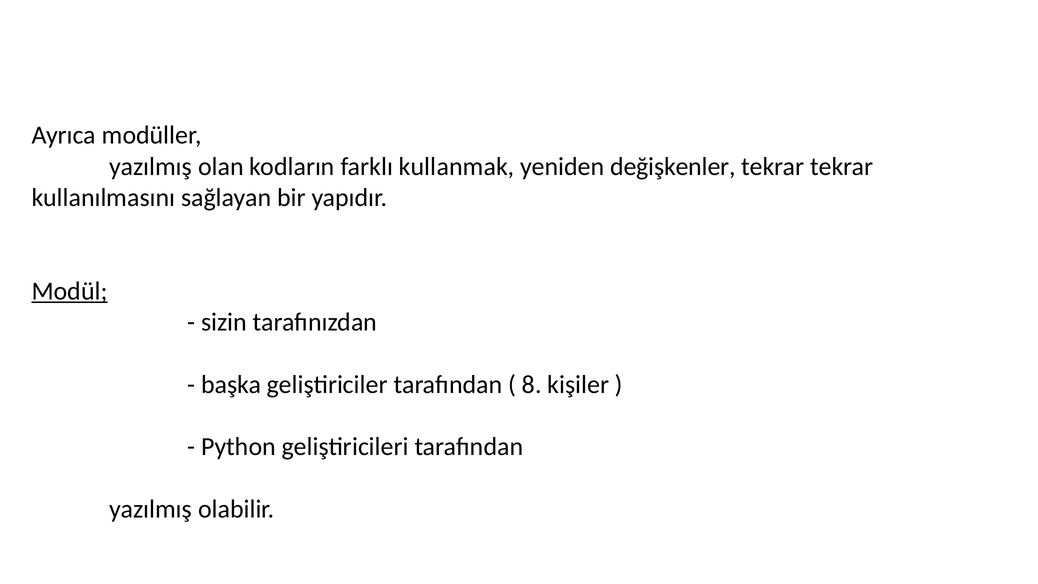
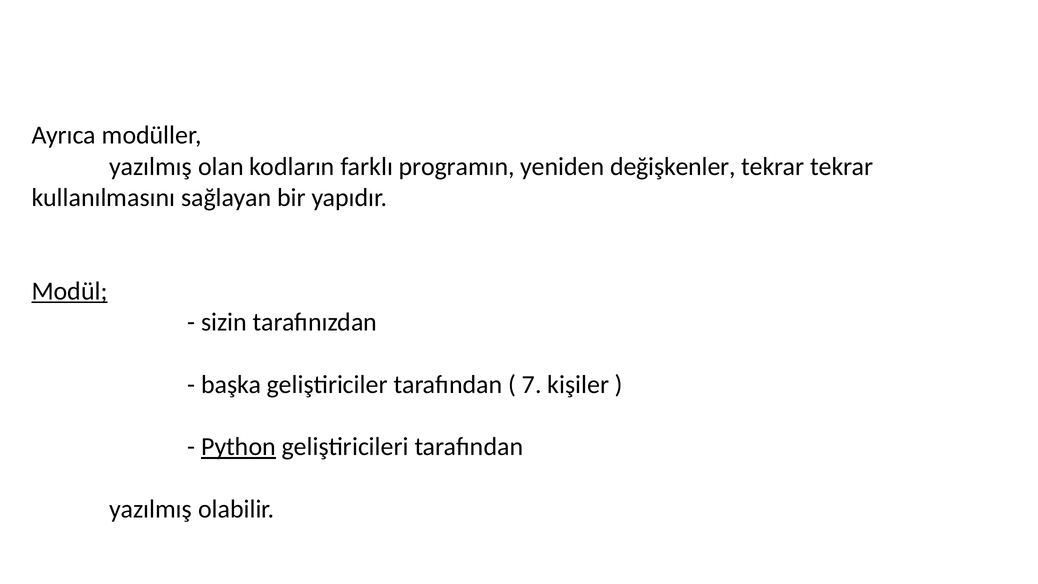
kullanmak: kullanmak -> programın
8: 8 -> 7
Python underline: none -> present
